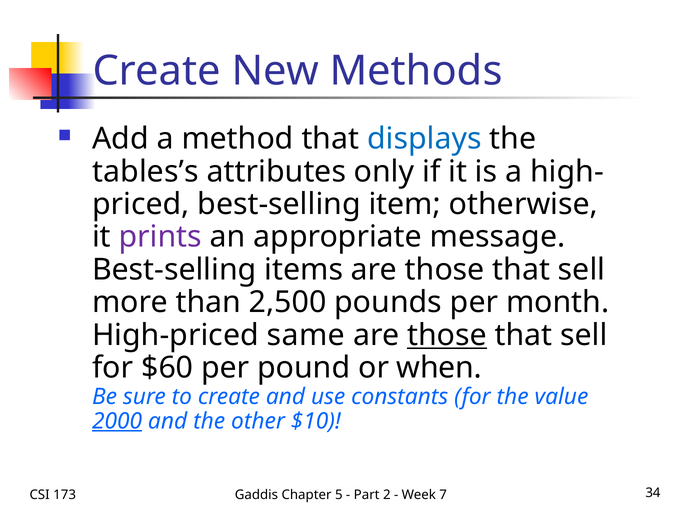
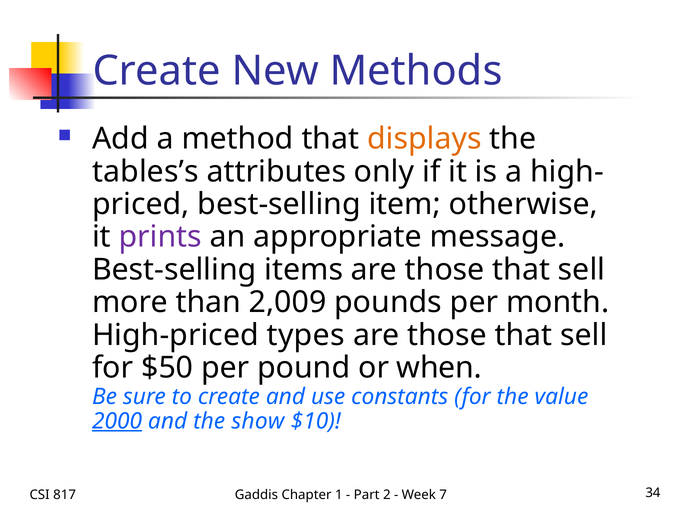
displays colour: blue -> orange
2,500: 2,500 -> 2,009
same: same -> types
those at (447, 336) underline: present -> none
$60: $60 -> $50
other: other -> show
173: 173 -> 817
5: 5 -> 1
